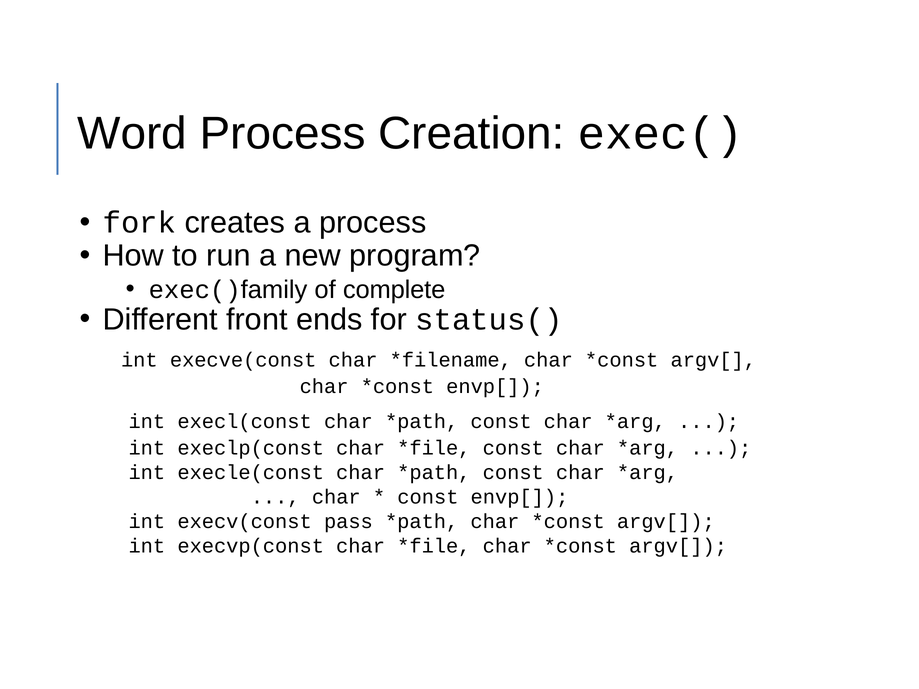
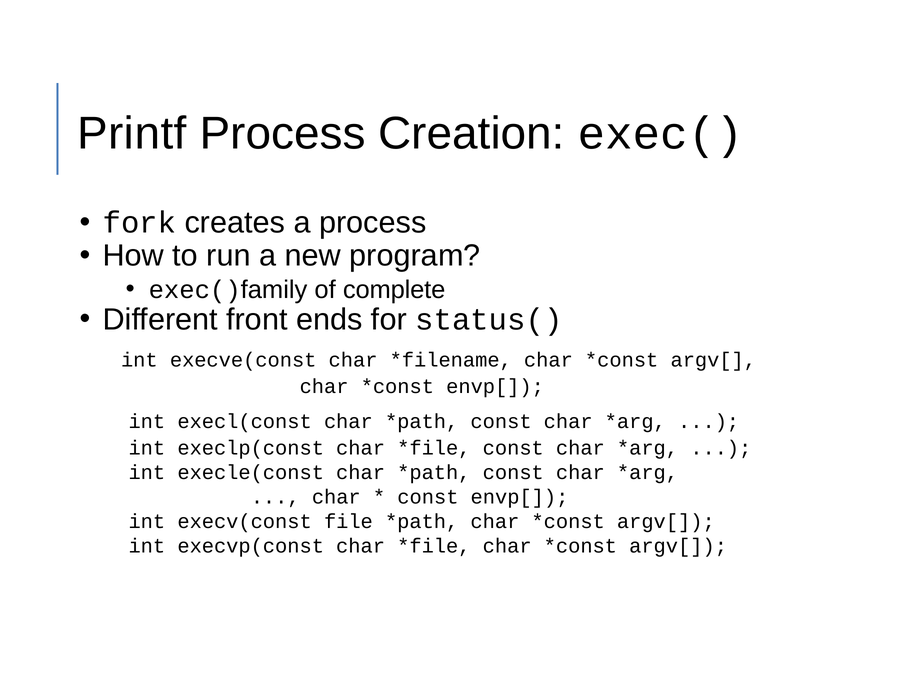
Word: Word -> Printf
pass: pass -> file
